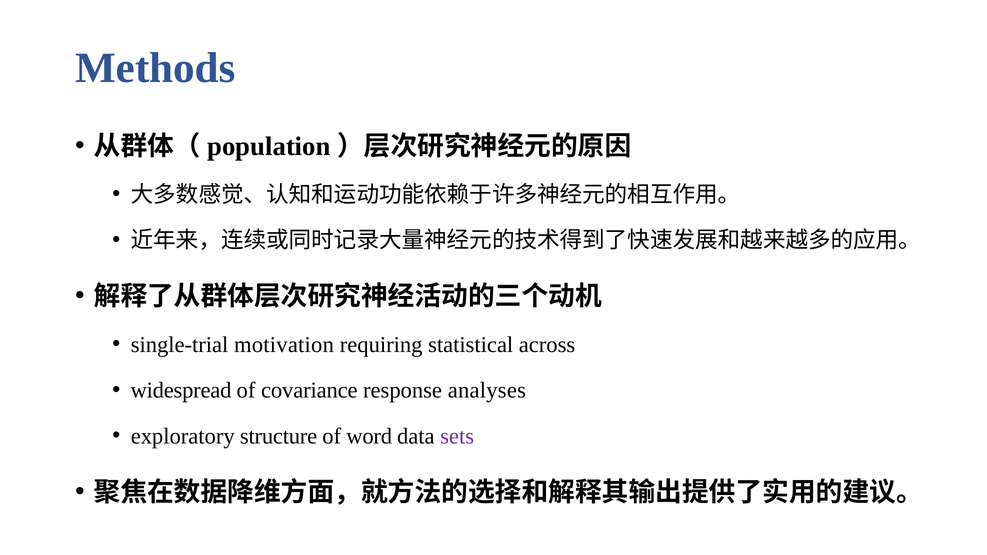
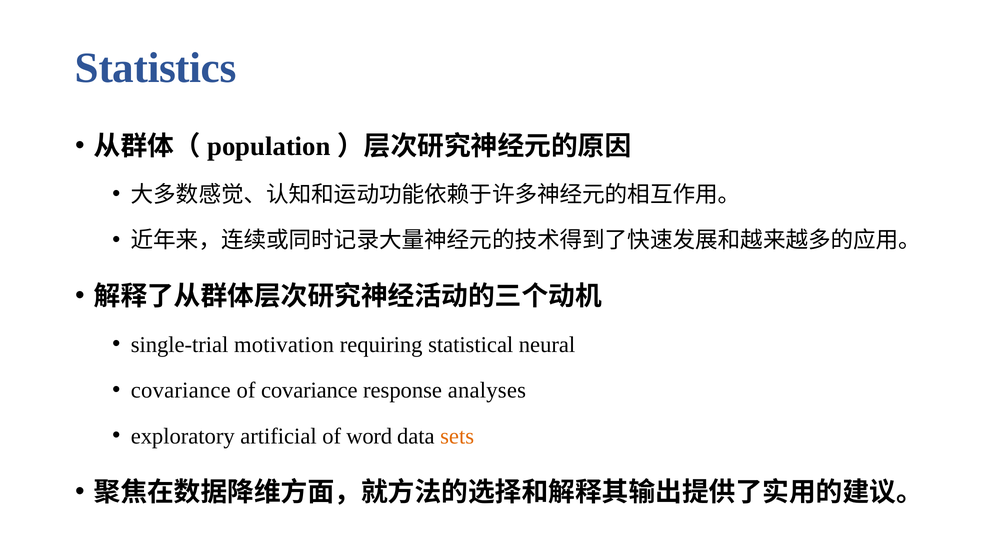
Methods: Methods -> Statistics
across: across -> neural
widespread at (181, 390): widespread -> covariance
structure: structure -> artificial
sets colour: purple -> orange
